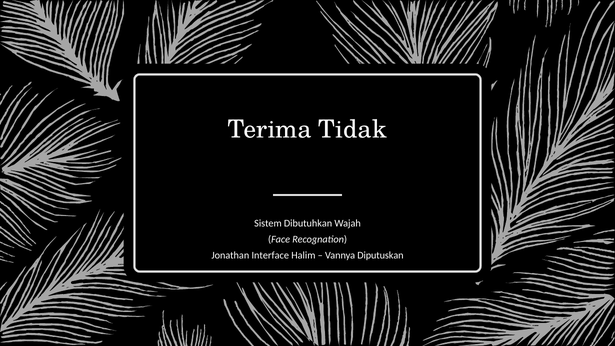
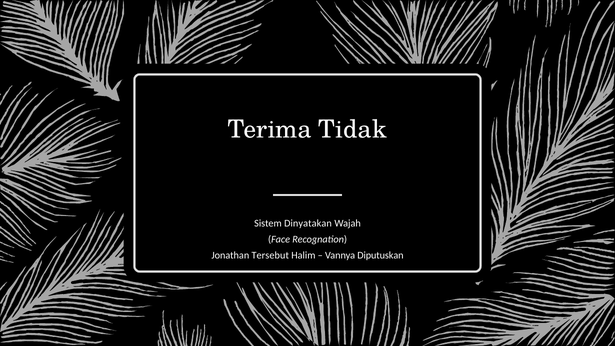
Dibutuhkan: Dibutuhkan -> Dinyatakan
Interface: Interface -> Tersebut
